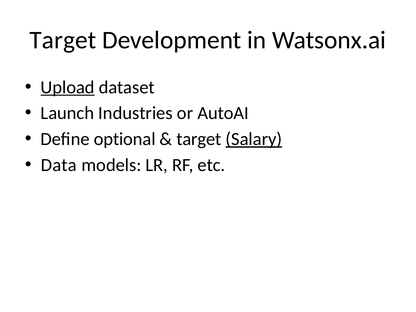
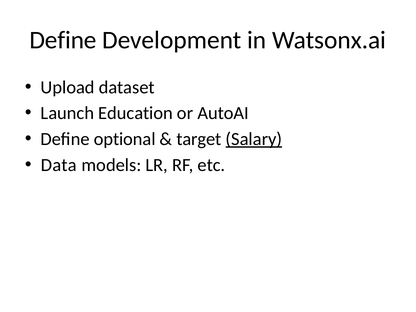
Target at (63, 40): Target -> Define
Upload underline: present -> none
Industries: Industries -> Education
